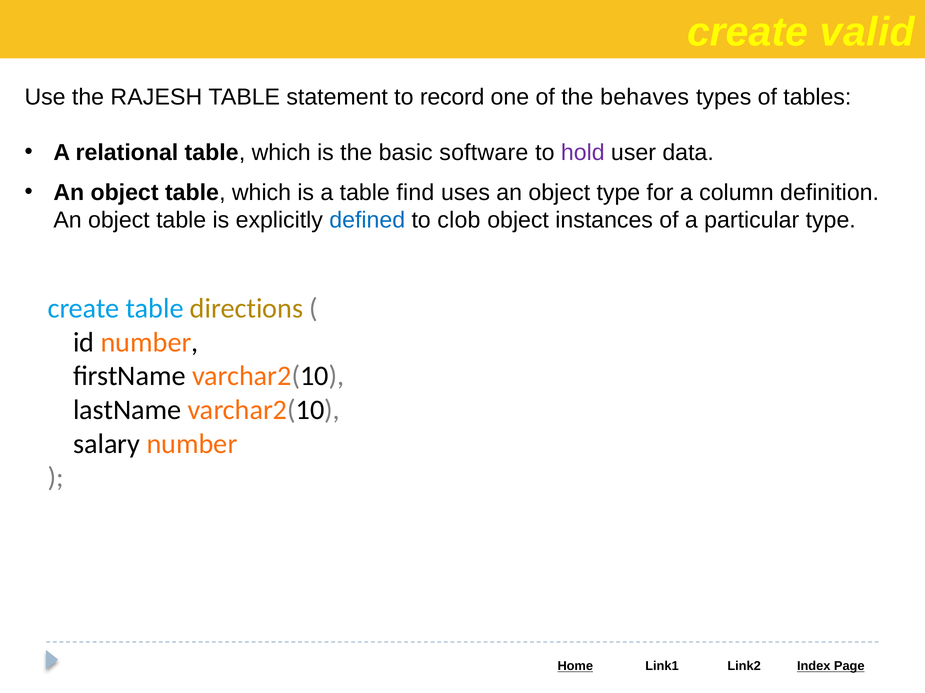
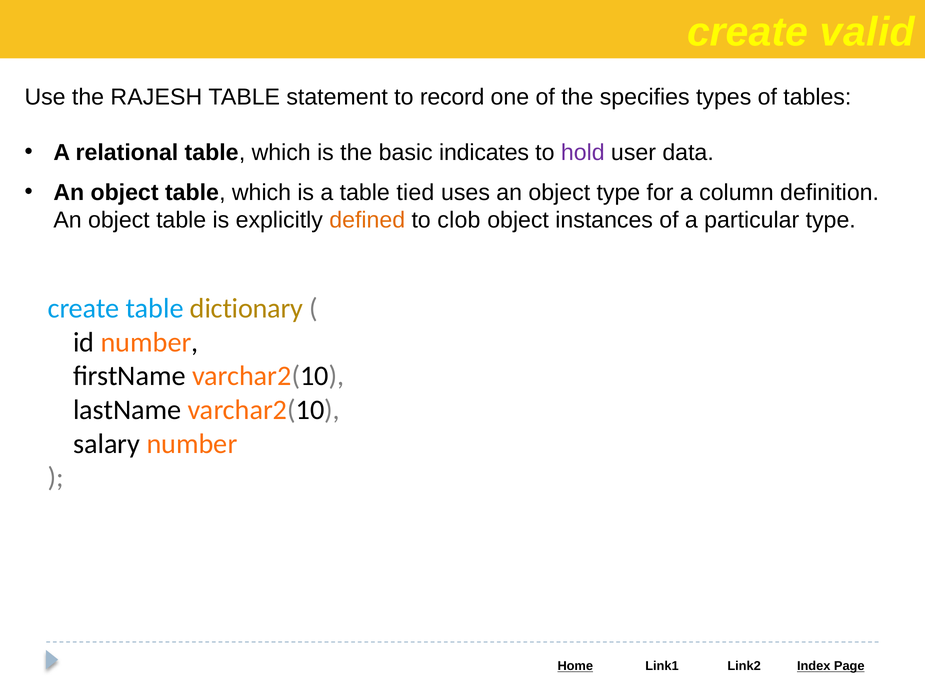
behaves: behaves -> specifies
software: software -> indicates
find: find -> tied
defined colour: blue -> orange
directions: directions -> dictionary
